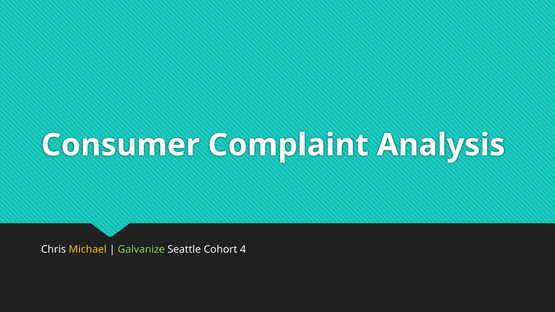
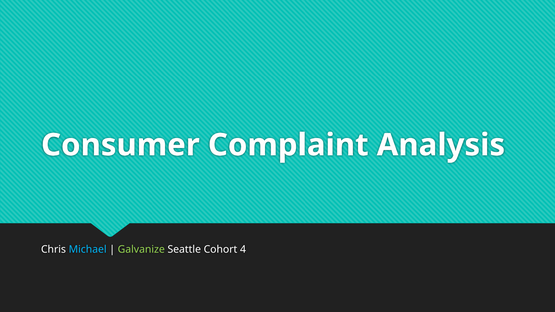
Michael colour: yellow -> light blue
